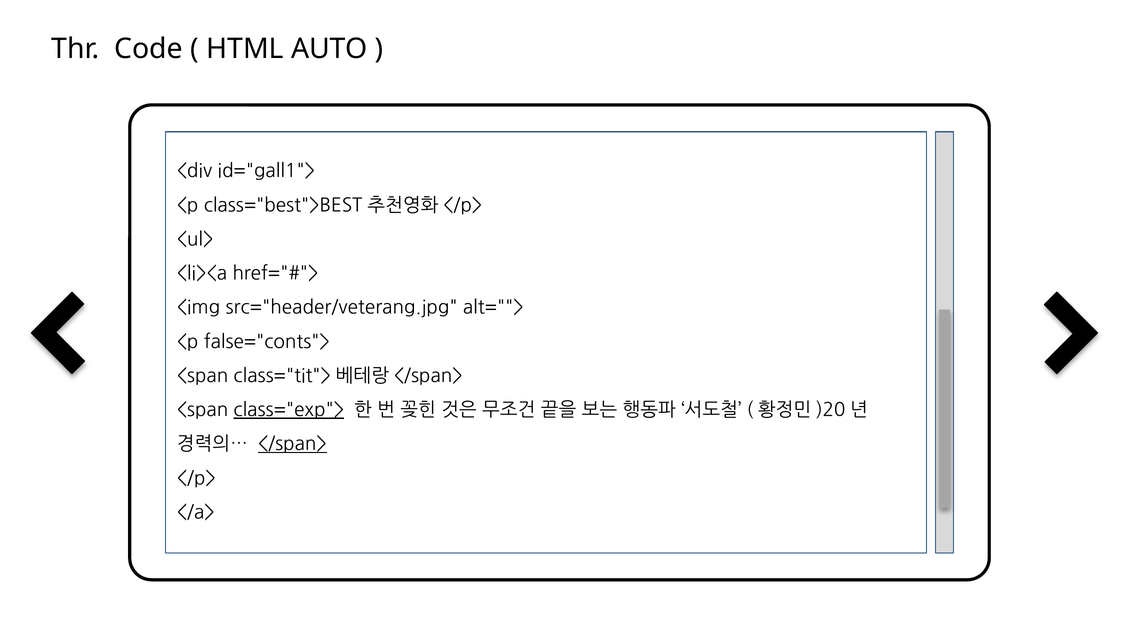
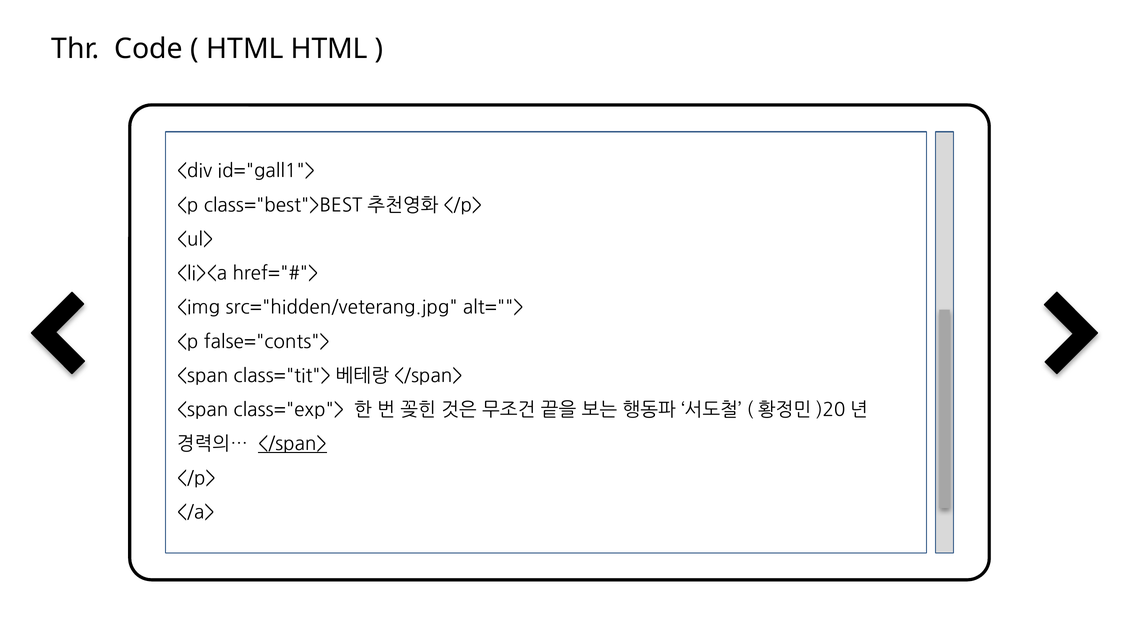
HTML AUTO: AUTO -> HTML
src="header/veterang.jpg: src="header/veterang.jpg -> src="hidden/veterang.jpg
class="exp"> underline: present -> none
